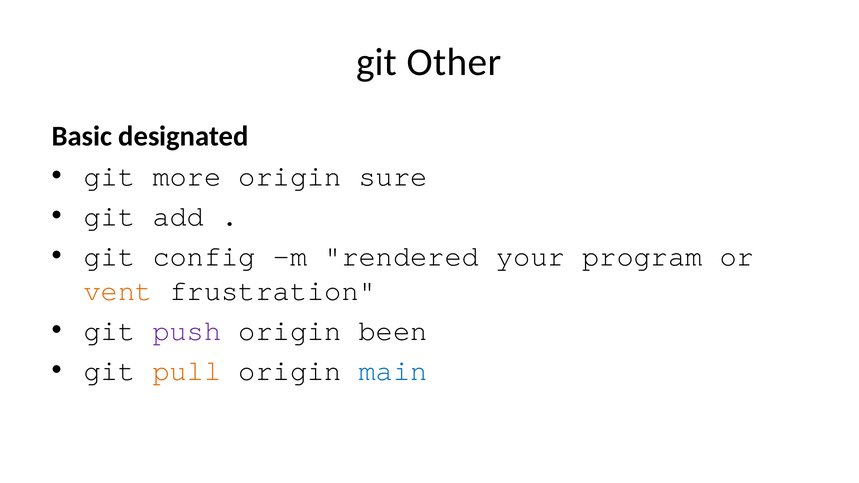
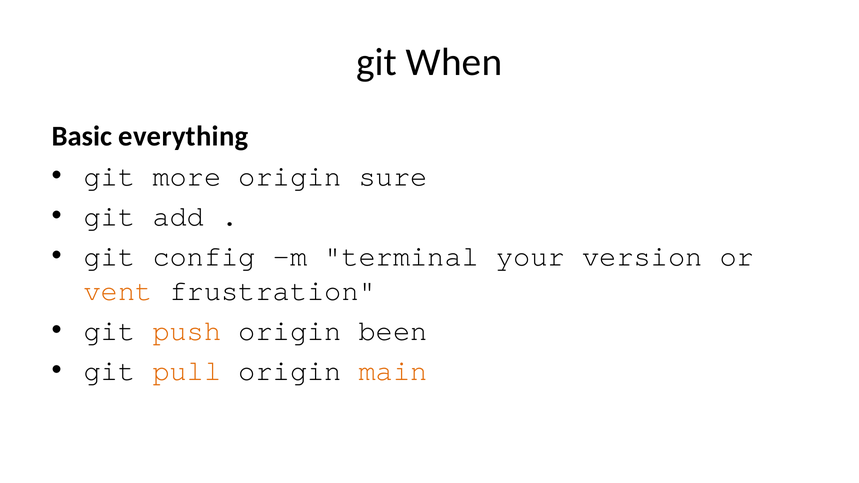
Other: Other -> When
designated: designated -> everything
rendered: rendered -> terminal
program: program -> version
push colour: purple -> orange
main colour: blue -> orange
